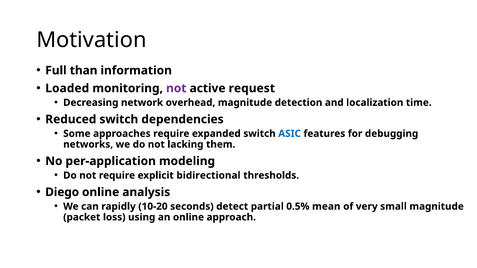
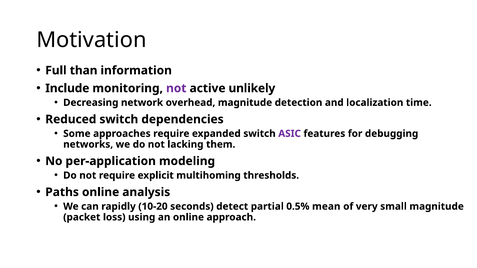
Loaded: Loaded -> Include
request: request -> unlikely
ASIC colour: blue -> purple
bidirectional: bidirectional -> multihoming
Diego: Diego -> Paths
